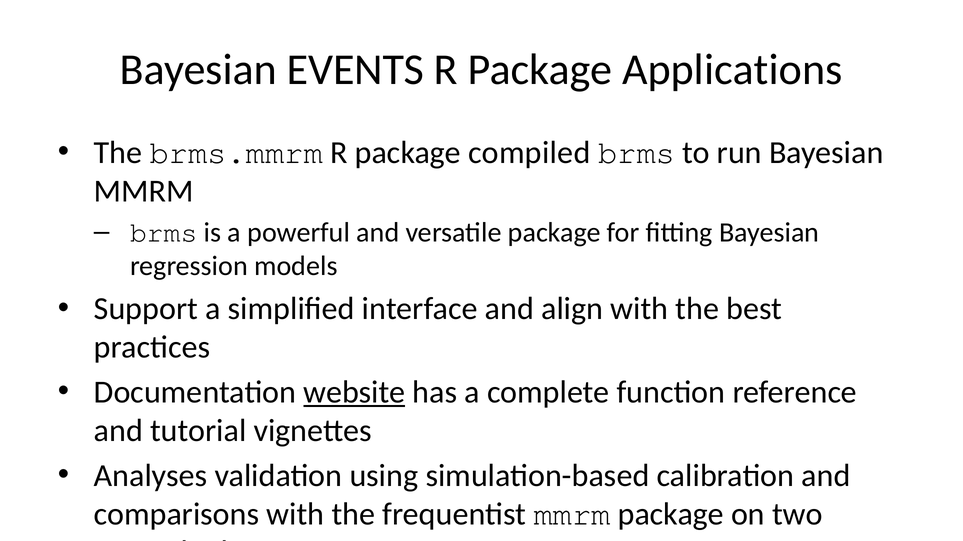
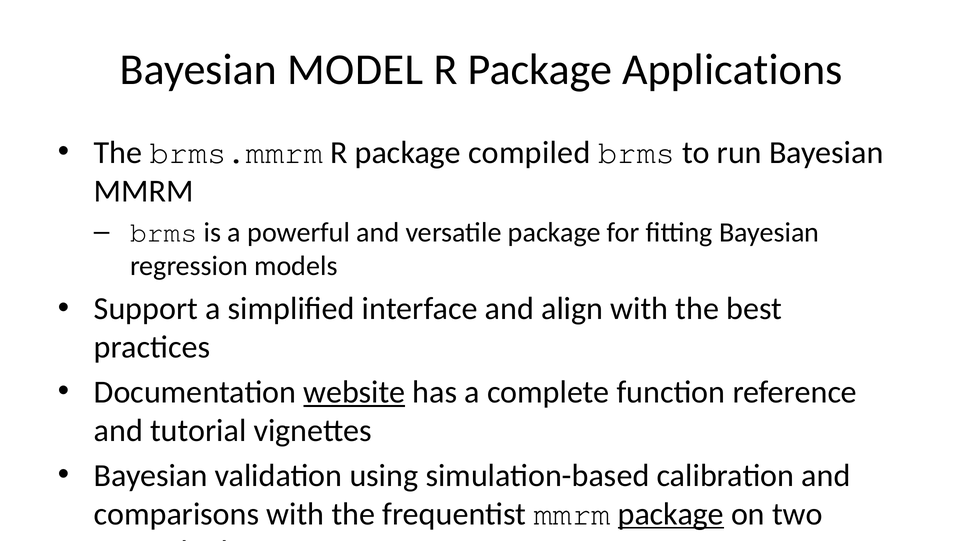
EVENTS: EVENTS -> MODEL
Analyses at (151, 476): Analyses -> Bayesian
package at (671, 515) underline: none -> present
